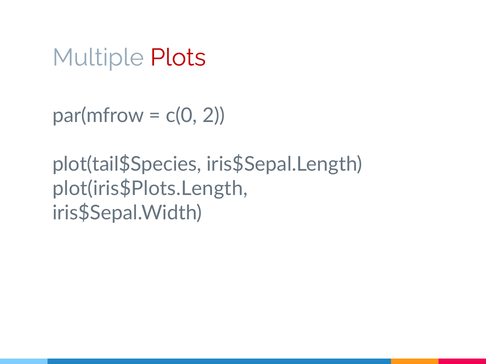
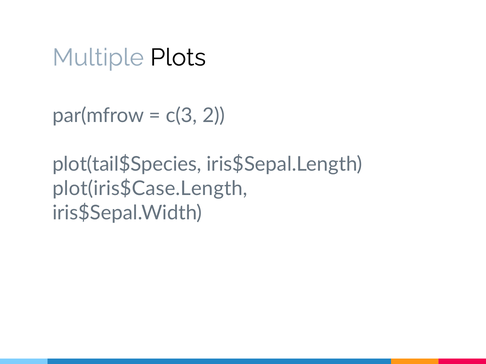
Plots colour: red -> black
c(0: c(0 -> c(3
plot(iris$Plots.Length: plot(iris$Plots.Length -> plot(iris$Case.Length
